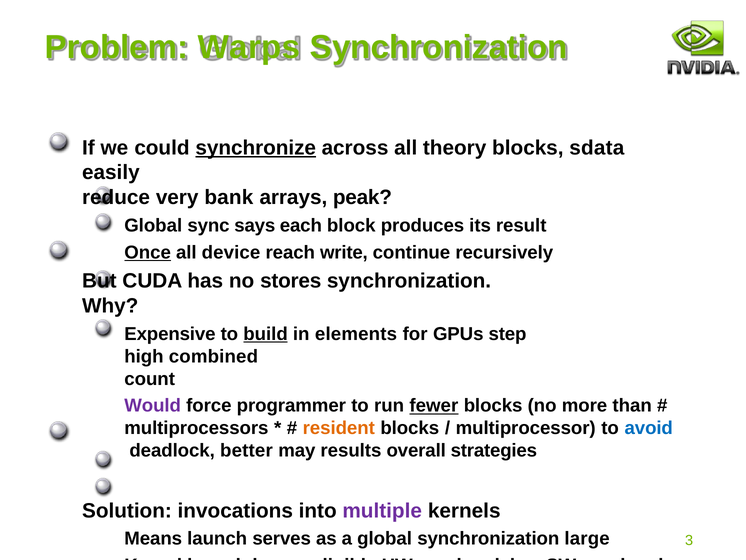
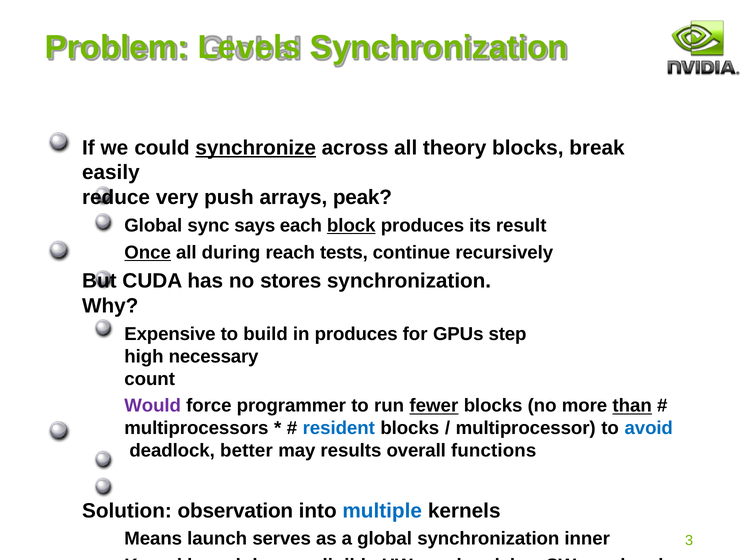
Warps: Warps -> Levels
sdata: sdata -> break
bank: bank -> push
block underline: none -> present
device: device -> during
write: write -> tests
build underline: present -> none
in elements: elements -> produces
combined: combined -> necessary
than underline: none -> present
resident colour: orange -> blue
strategies: strategies -> functions
invocations: invocations -> observation
multiple colour: purple -> blue
large: large -> inner
